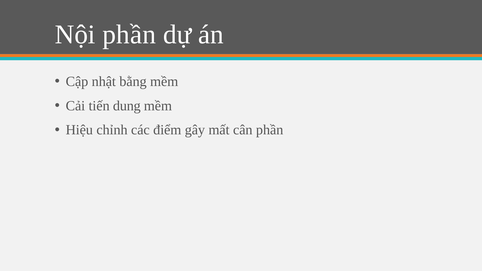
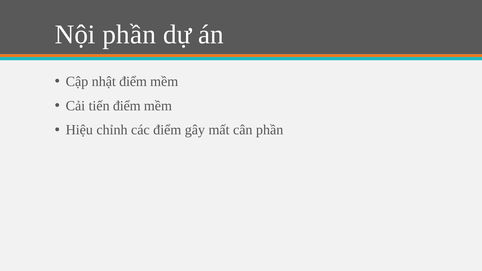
nhật bằng: bằng -> điểm
tiến dung: dung -> điểm
